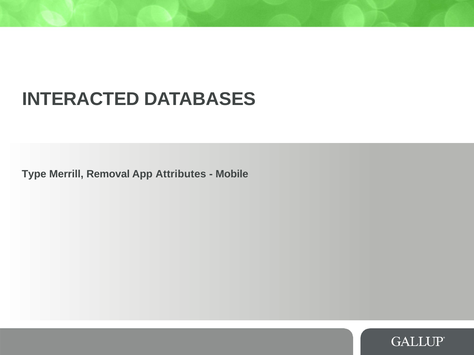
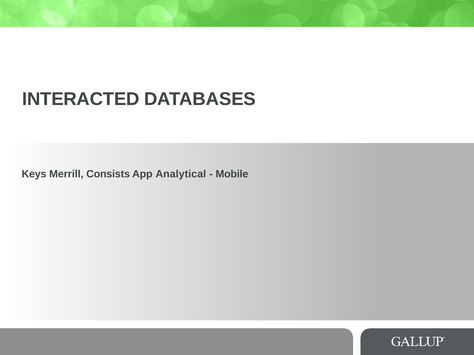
Type: Type -> Keys
Removal: Removal -> Consists
Attributes: Attributes -> Analytical
